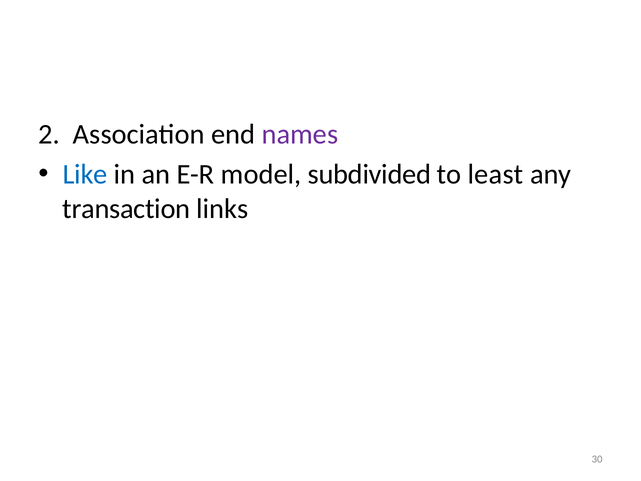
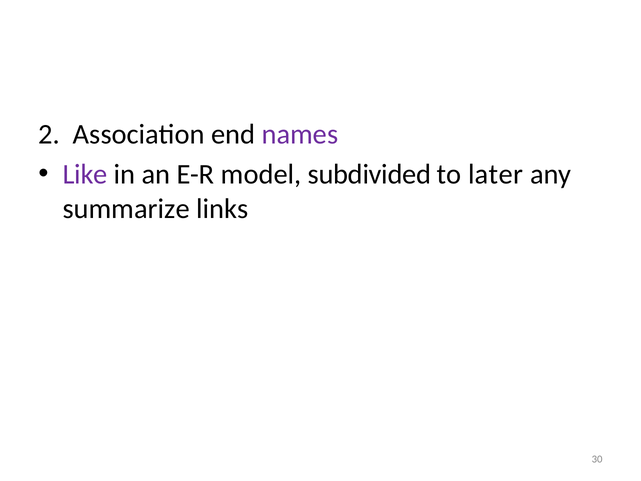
Like colour: blue -> purple
least: least -> later
transaction: transaction -> summarize
